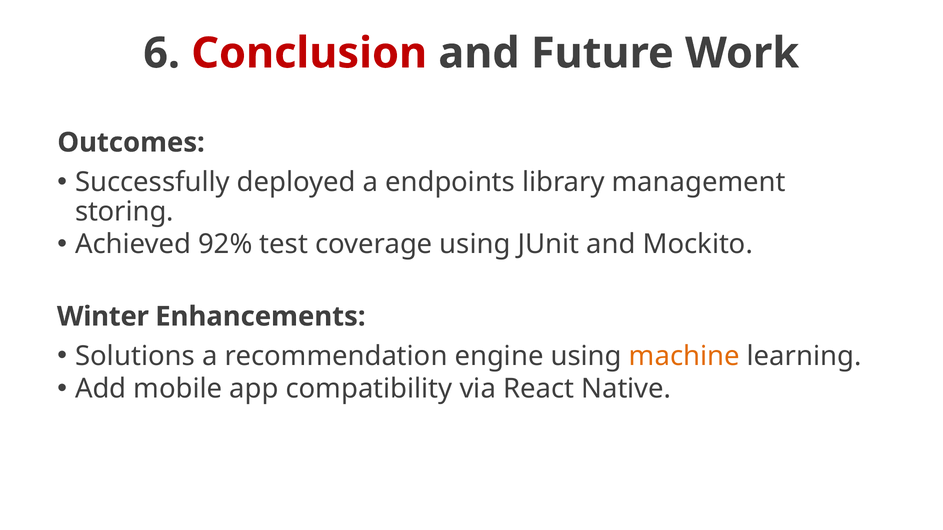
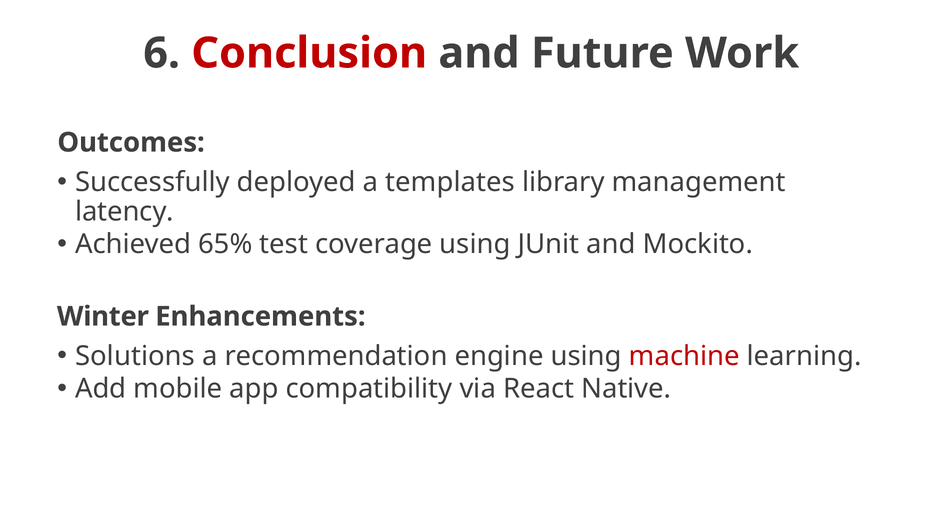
endpoints: endpoints -> templates
storing: storing -> latency
92%: 92% -> 65%
machine colour: orange -> red
